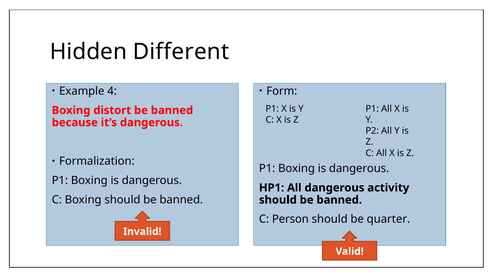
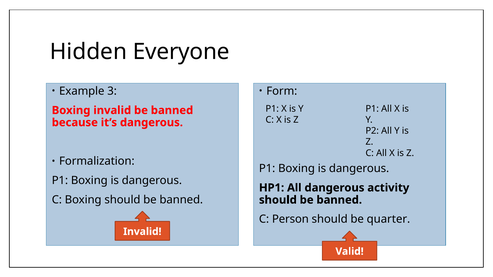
Different: Different -> Everyone
4: 4 -> 3
Boxing distort: distort -> invalid
